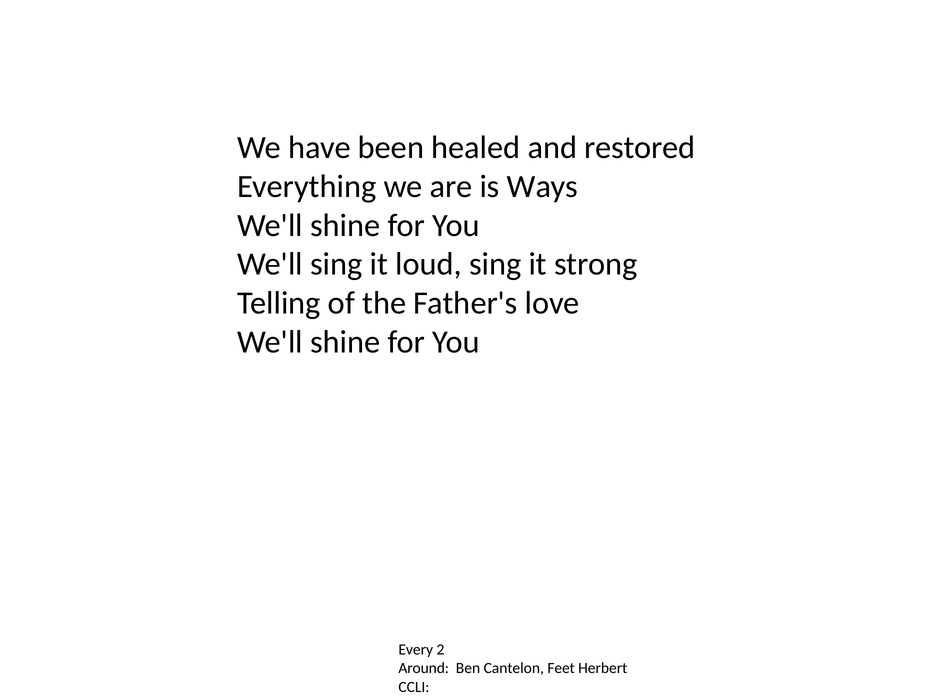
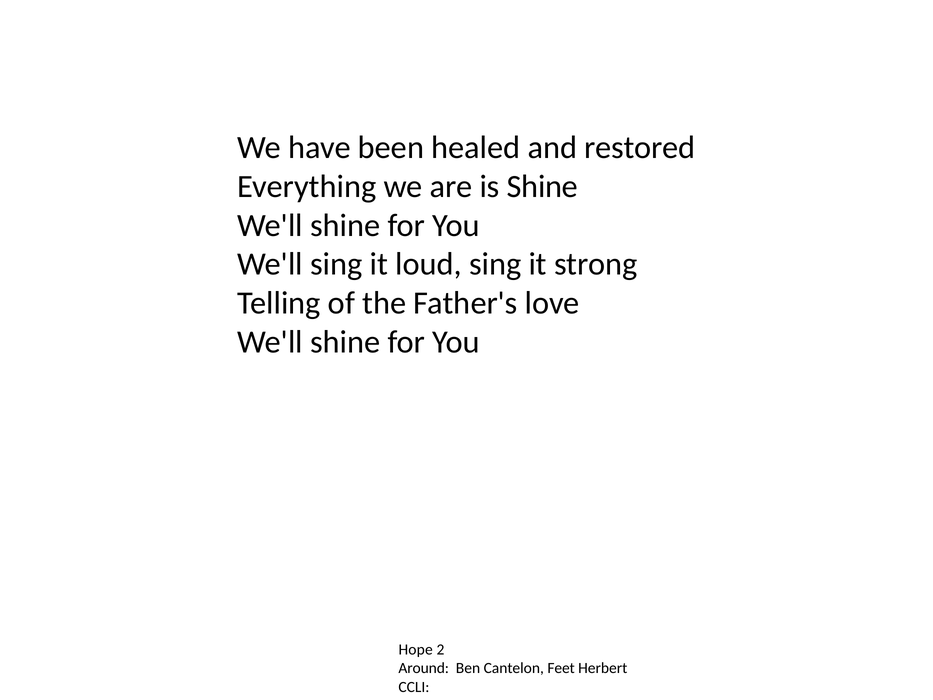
is Ways: Ways -> Shine
Every: Every -> Hope
